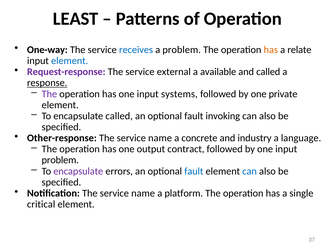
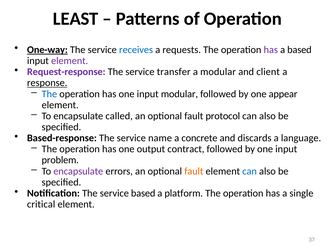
One-way underline: none -> present
a problem: problem -> requests
has at (271, 50) colour: orange -> purple
a relate: relate -> based
element at (70, 61) colour: blue -> purple
external: external -> transfer
a available: available -> modular
and called: called -> client
The at (49, 94) colour: purple -> blue
input systems: systems -> modular
private: private -> appear
invoking: invoking -> protocol
Other-response: Other-response -> Based-response
industry: industry -> discards
fault at (194, 171) colour: blue -> orange
Notification The service name: name -> based
